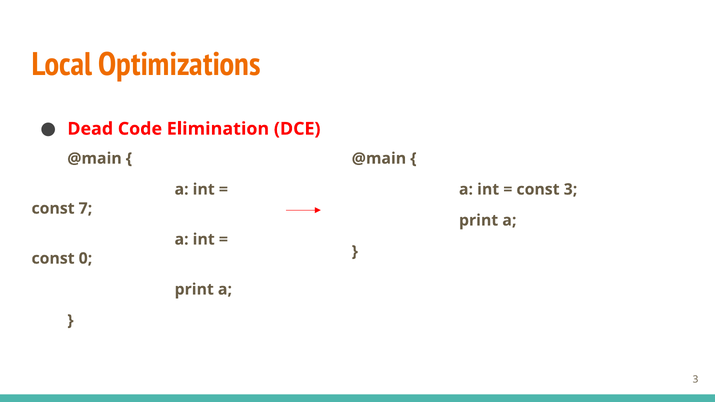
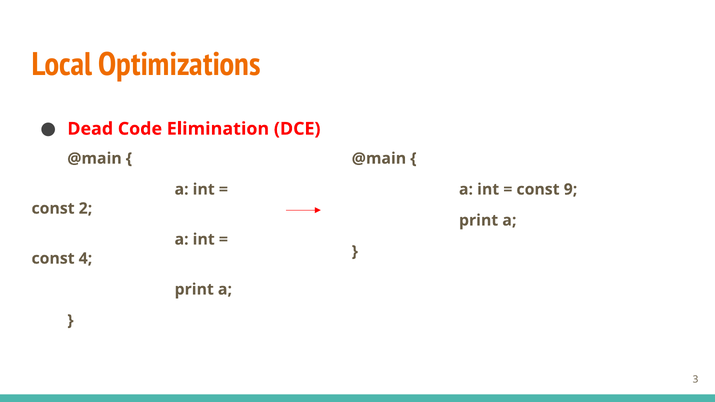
const 3: 3 -> 9
7: 7 -> 2
0: 0 -> 4
